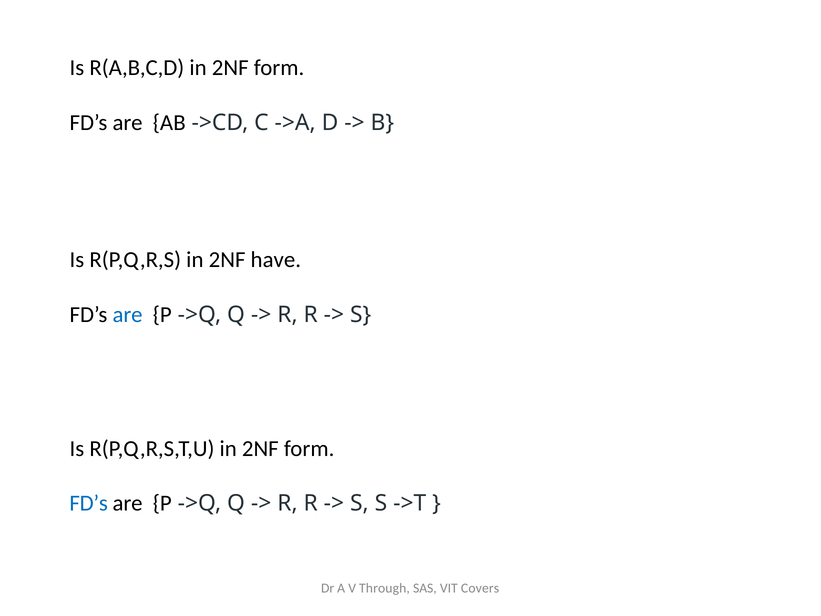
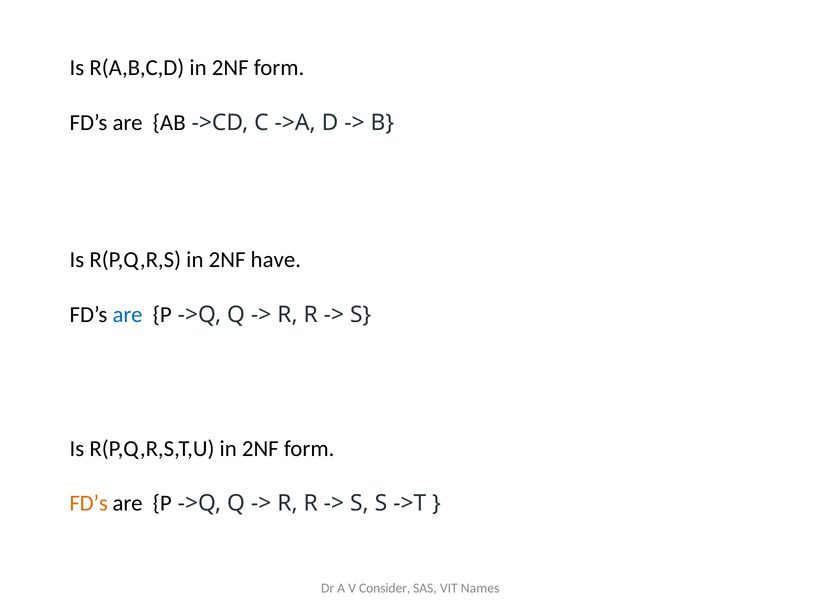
FD’s at (89, 503) colour: blue -> orange
Through: Through -> Consider
Covers: Covers -> Names
